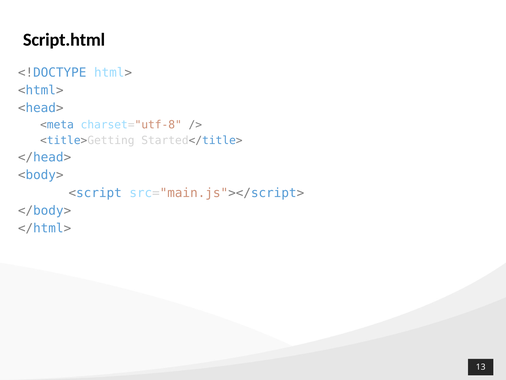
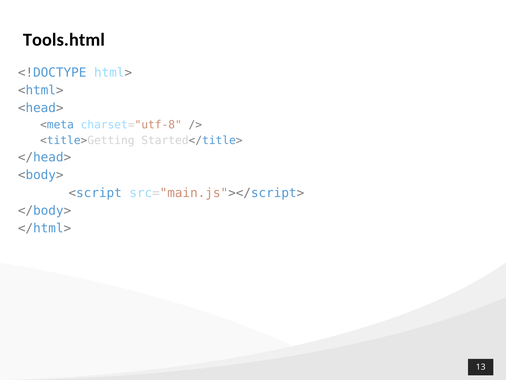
Script.html: Script.html -> Tools.html
